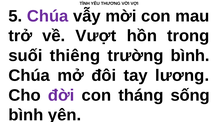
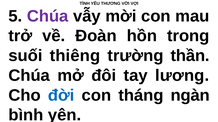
Vượt: Vượt -> Đoàn
trường bình: bình -> thần
đời colour: purple -> blue
sống: sống -> ngàn
